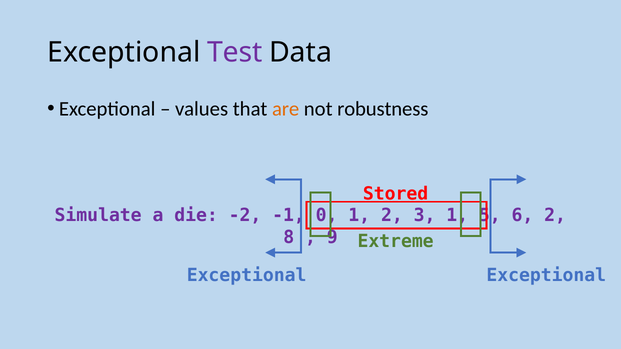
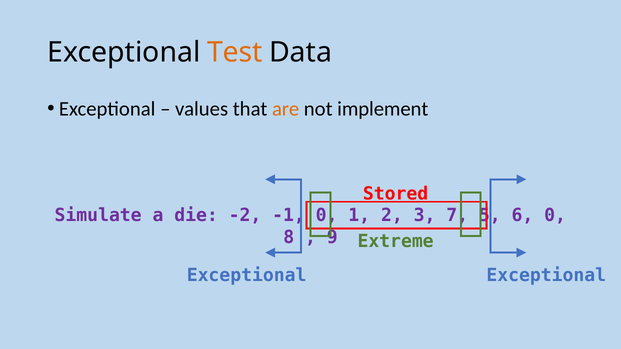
Test colour: purple -> orange
robustness: robustness -> implement
3 1: 1 -> 7
6 2: 2 -> 0
